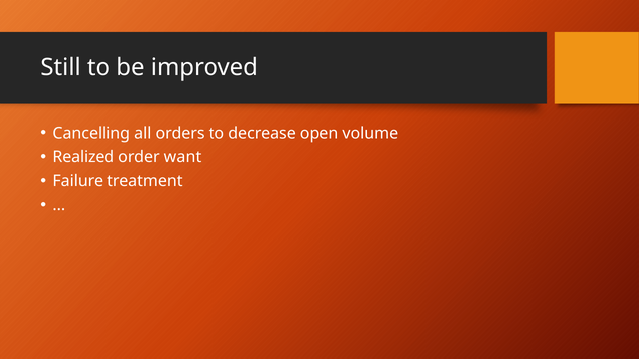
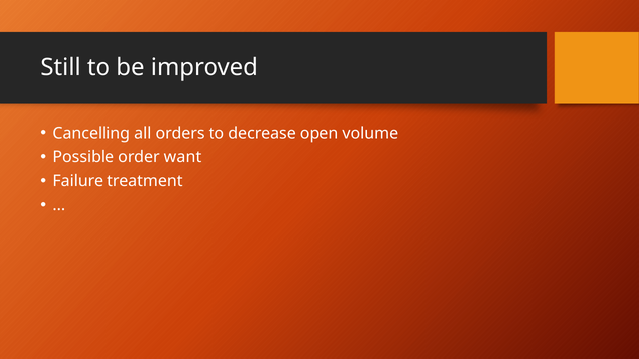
Realized: Realized -> Possible
